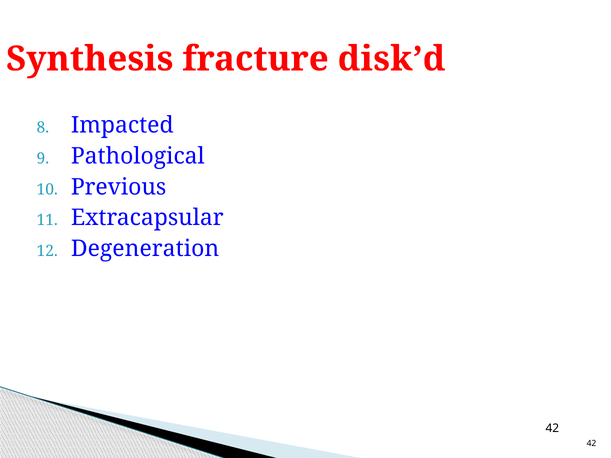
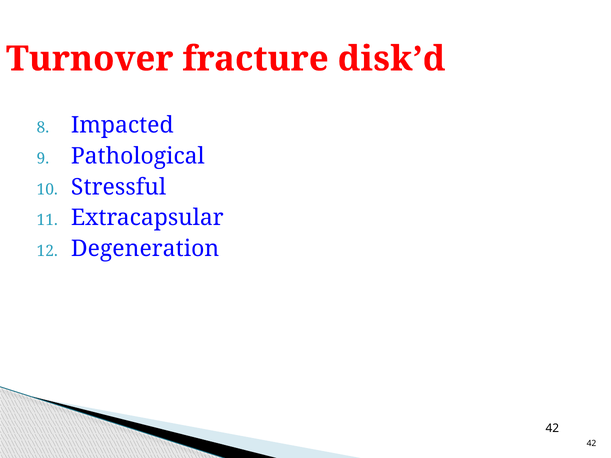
Synthesis: Synthesis -> Turnover
Previous: Previous -> Stressful
